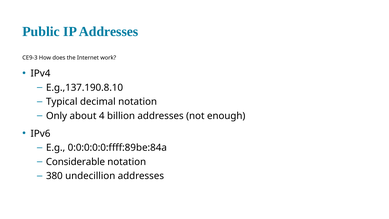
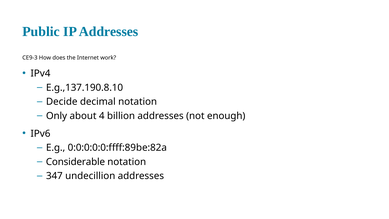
Typical: Typical -> Decide
e:8 4: 4 -> 2
380: 380 -> 347
